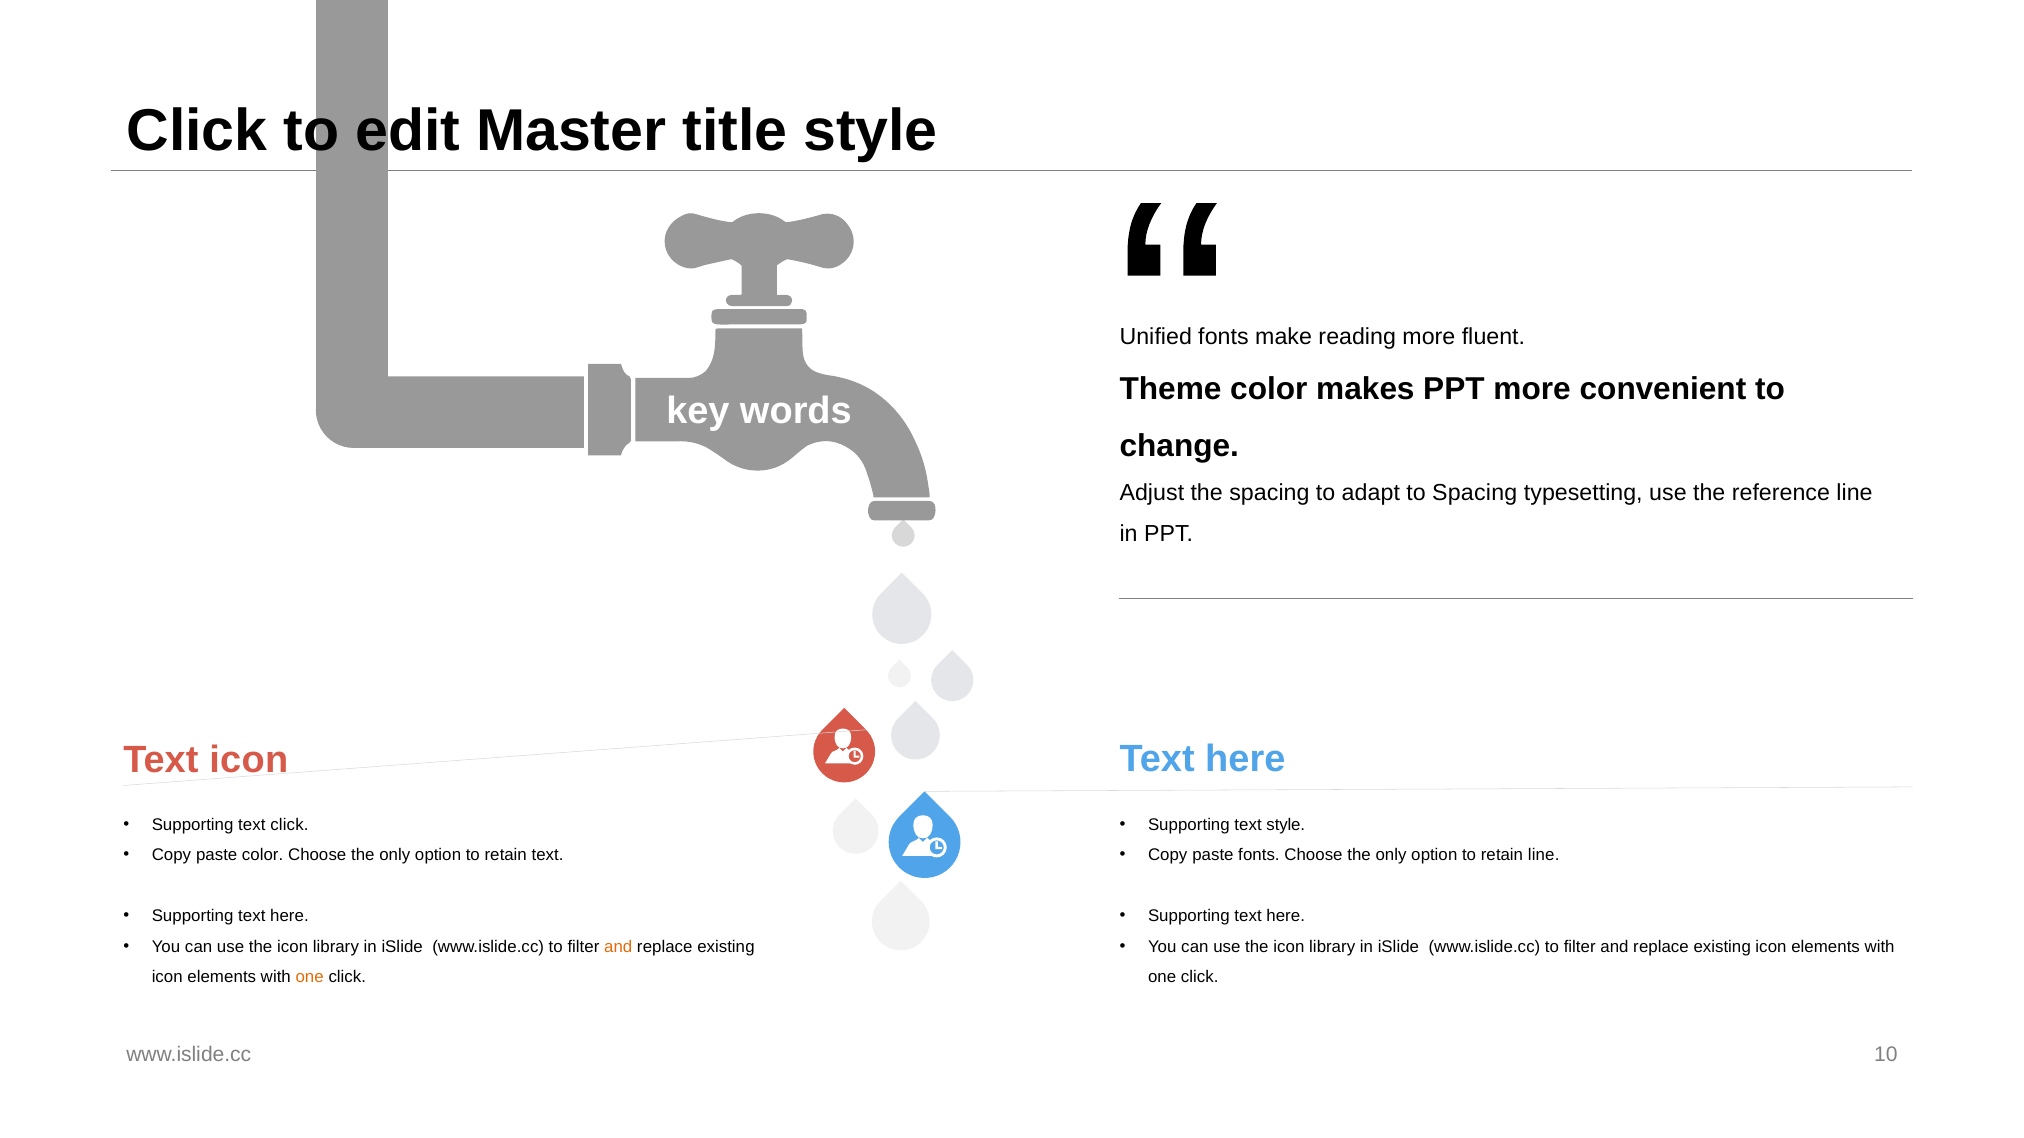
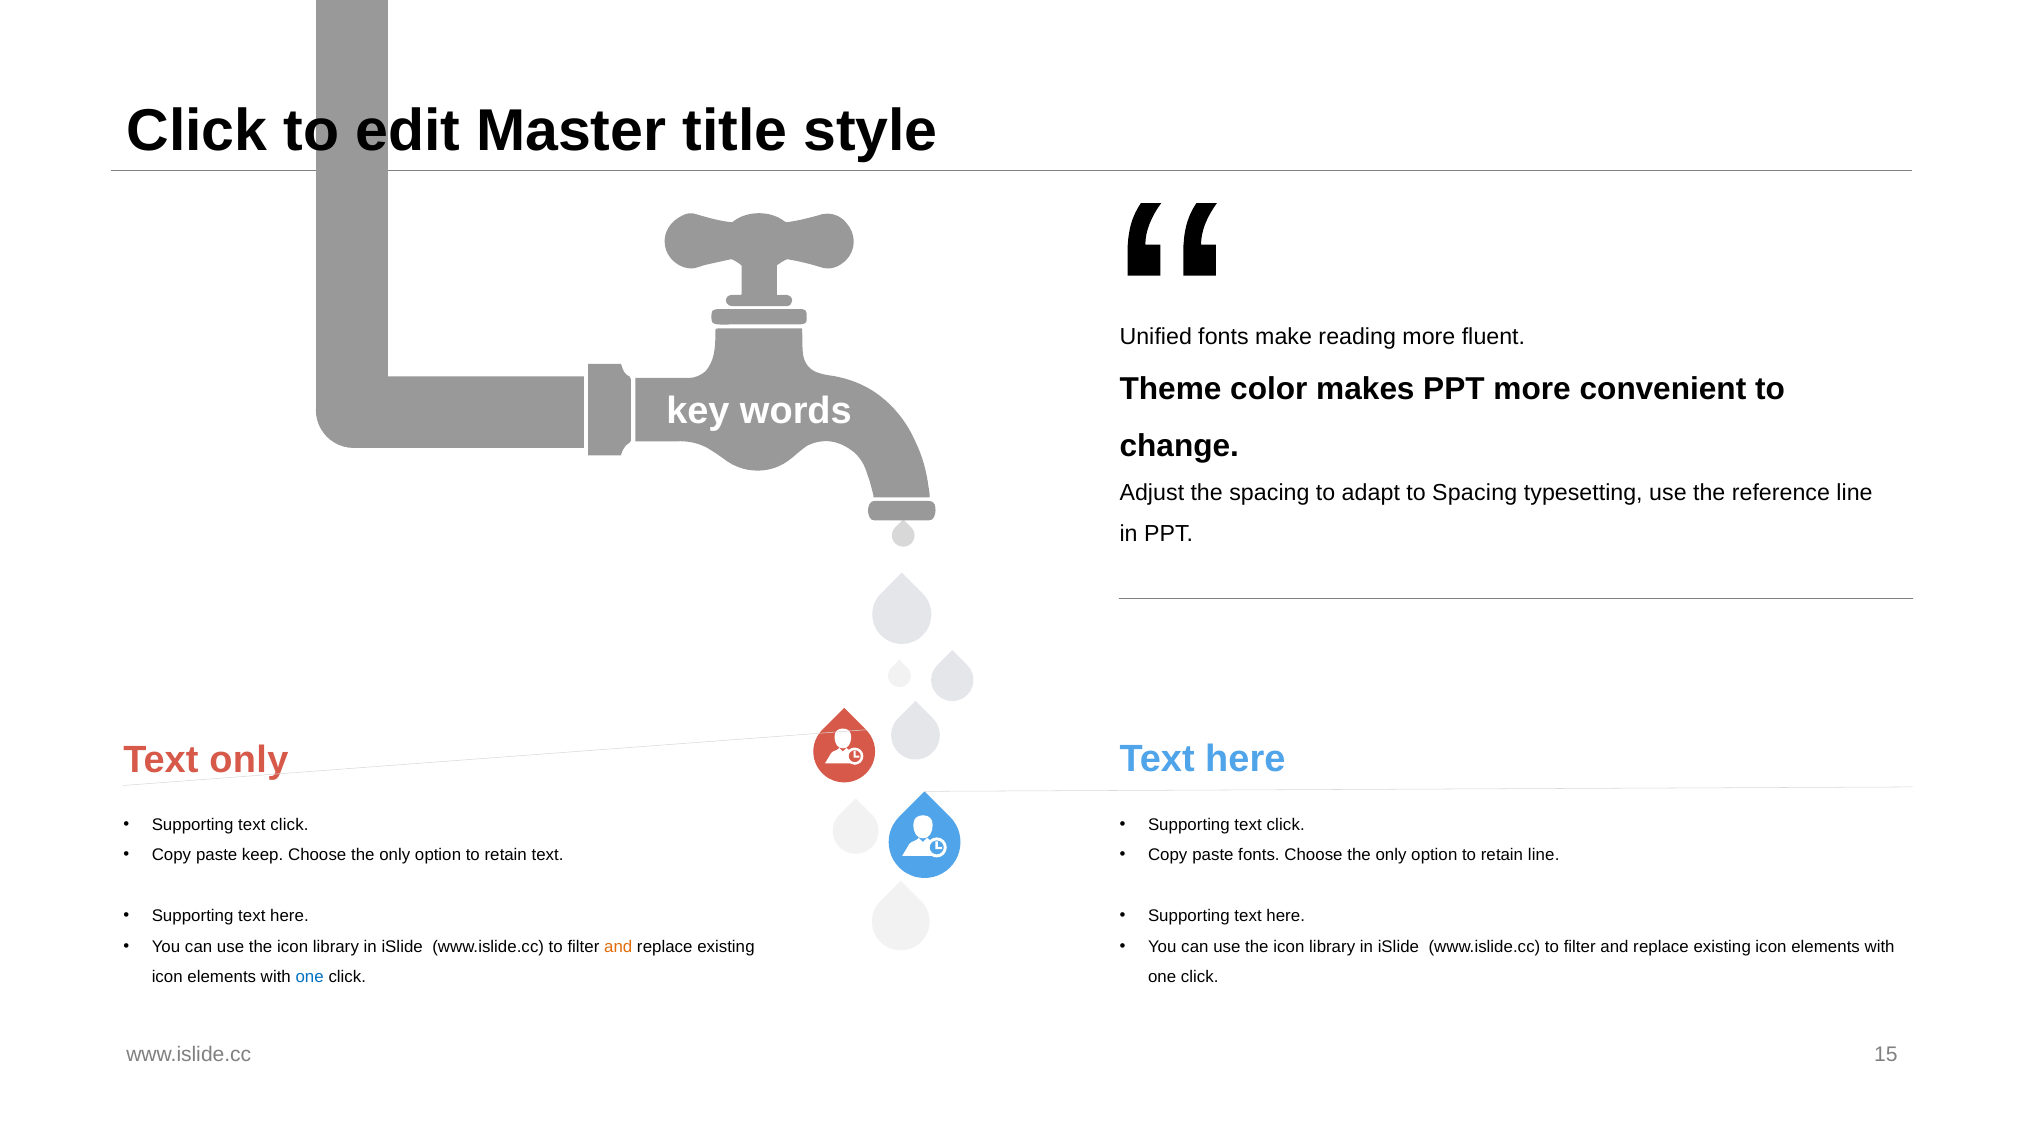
Text icon: icon -> only
style at (1286, 825): style -> click
paste color: color -> keep
one at (310, 978) colour: orange -> blue
10: 10 -> 15
